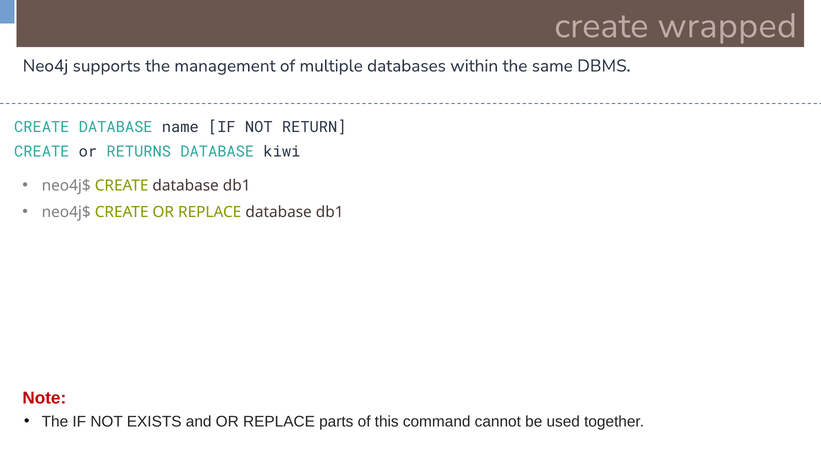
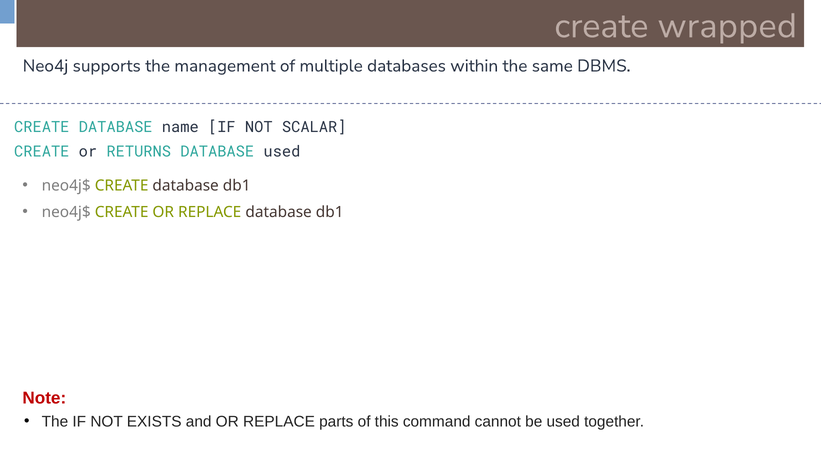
RETURN: RETURN -> SCALAR
DATABASE kiwi: kiwi -> used
